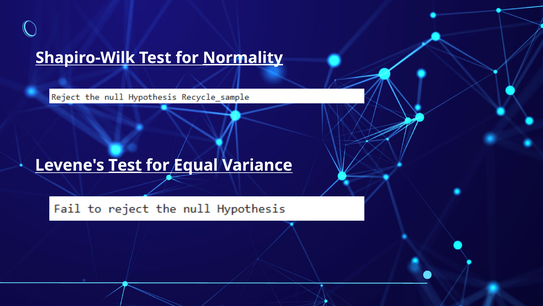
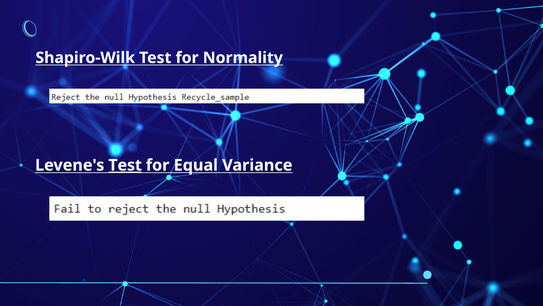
Normality underline: present -> none
